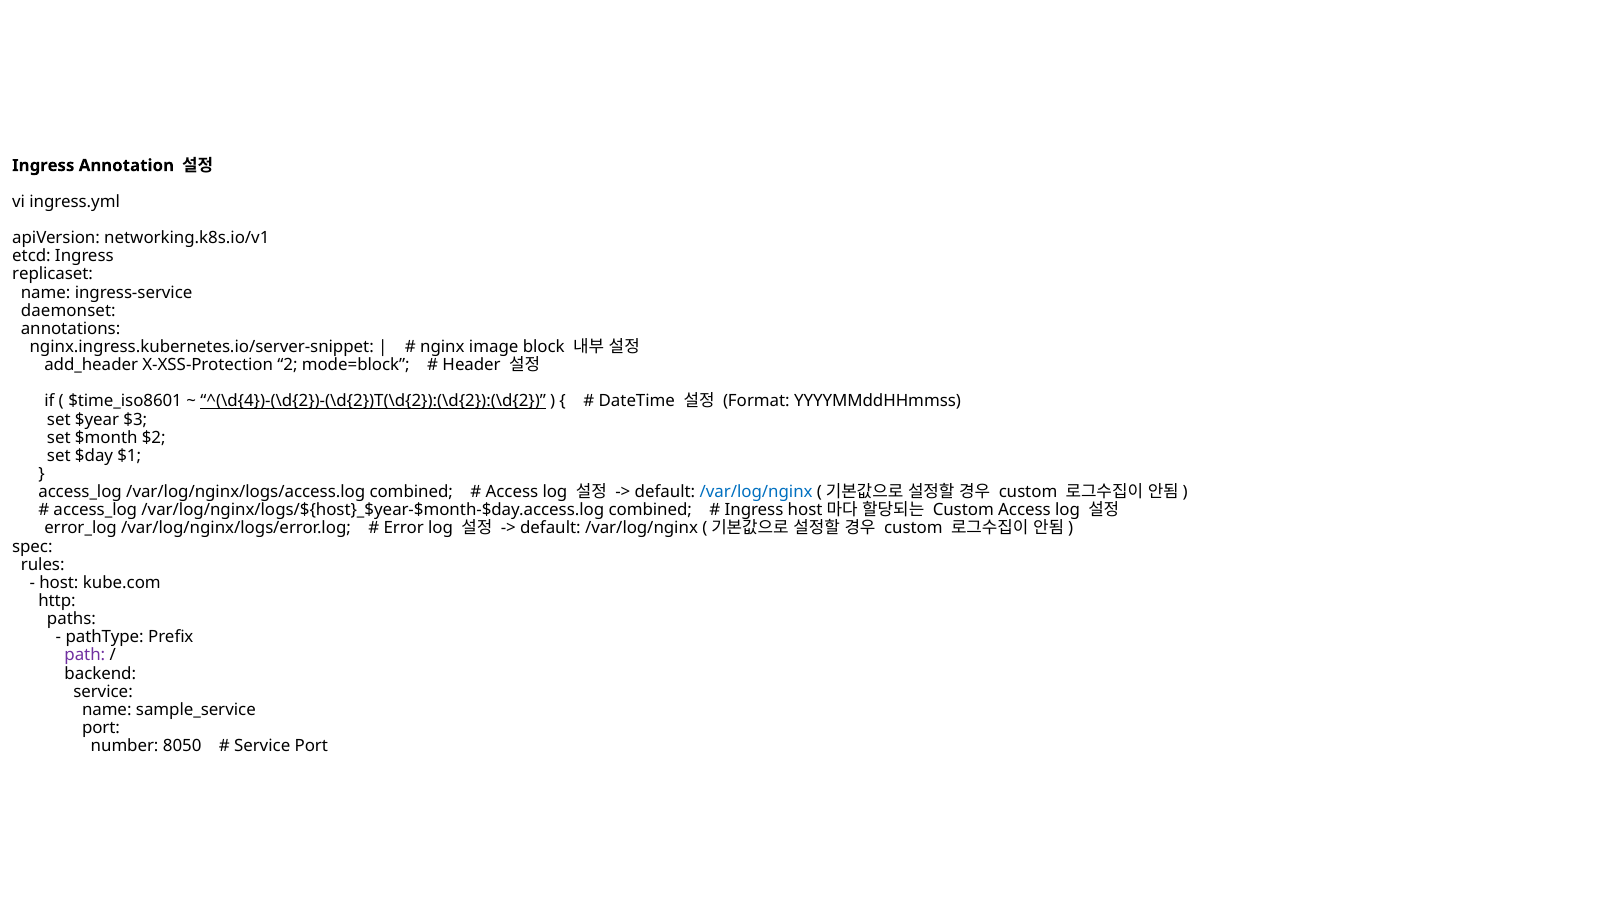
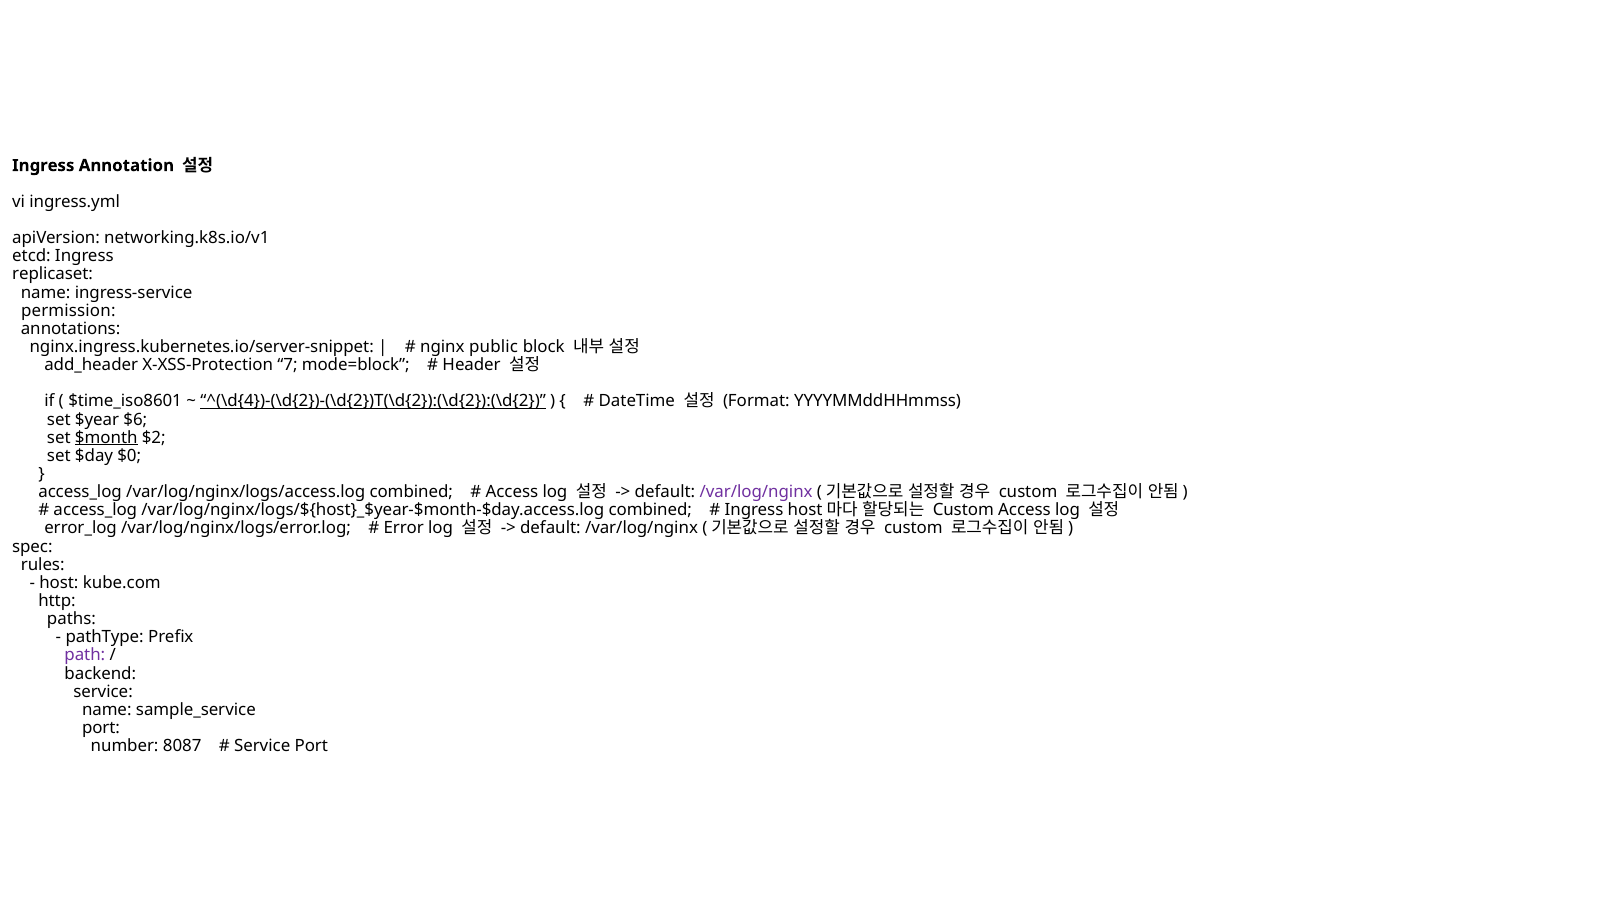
daemonset: daemonset -> permission
image: image -> public
2: 2 -> 7
$3: $3 -> $6
$month underline: none -> present
$1: $1 -> $0
/var/log/nginx at (756, 492) colour: blue -> purple
8050: 8050 -> 8087
